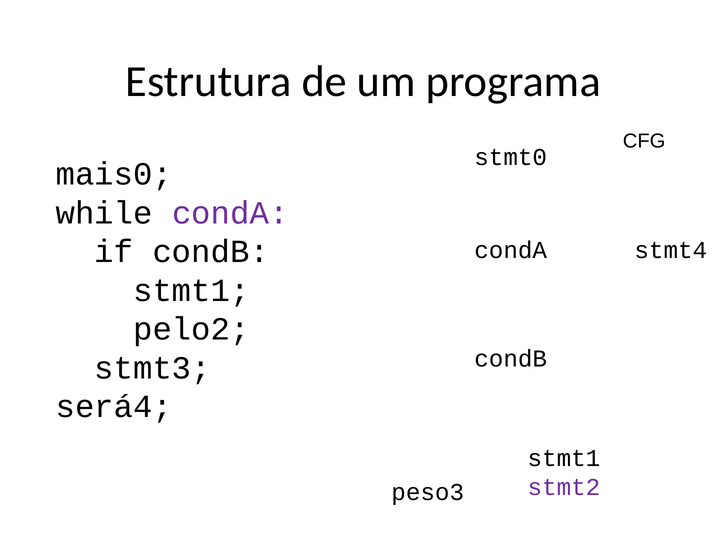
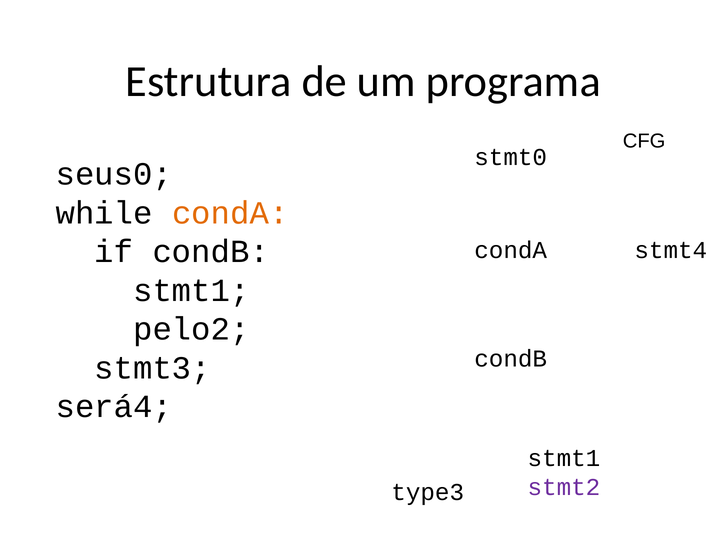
mais0: mais0 -> seus0
condA at (230, 213) colour: purple -> orange
peso3: peso3 -> type3
